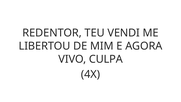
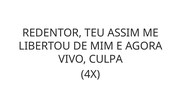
VENDI: VENDI -> ASSIM
